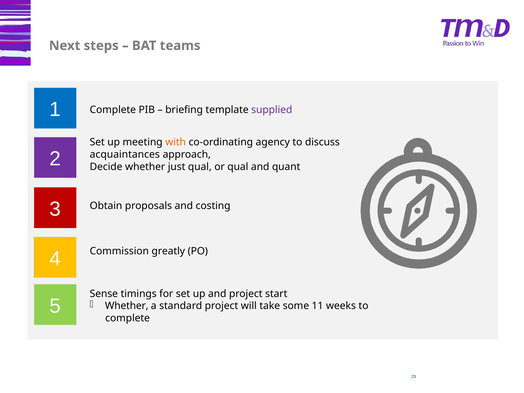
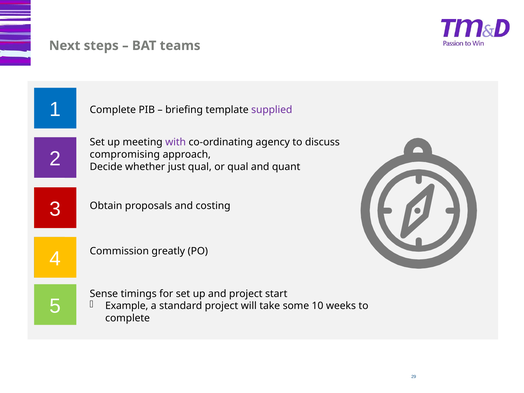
with colour: orange -> purple
acquaintances: acquaintances -> compromising
Whether at (127, 306): Whether -> Example
11: 11 -> 10
